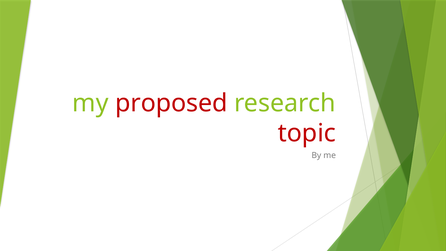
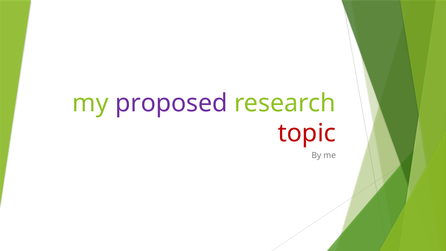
proposed colour: red -> purple
